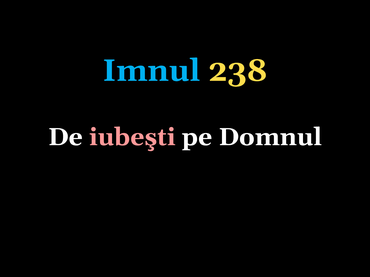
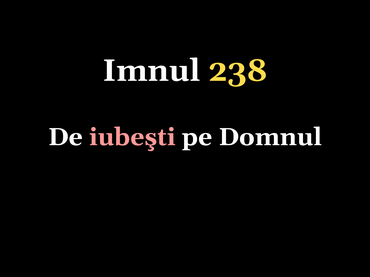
Imnul colour: light blue -> white
